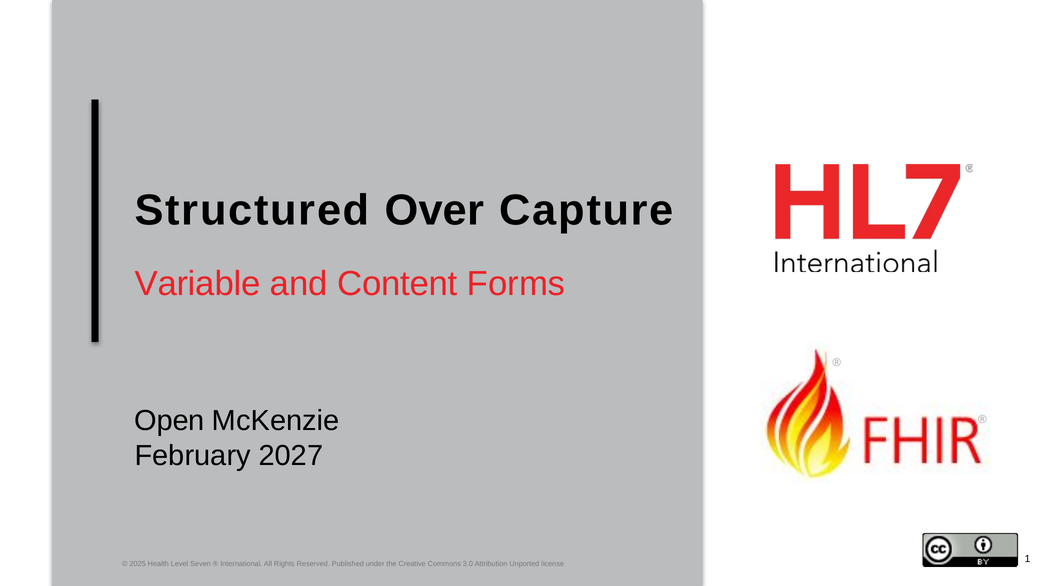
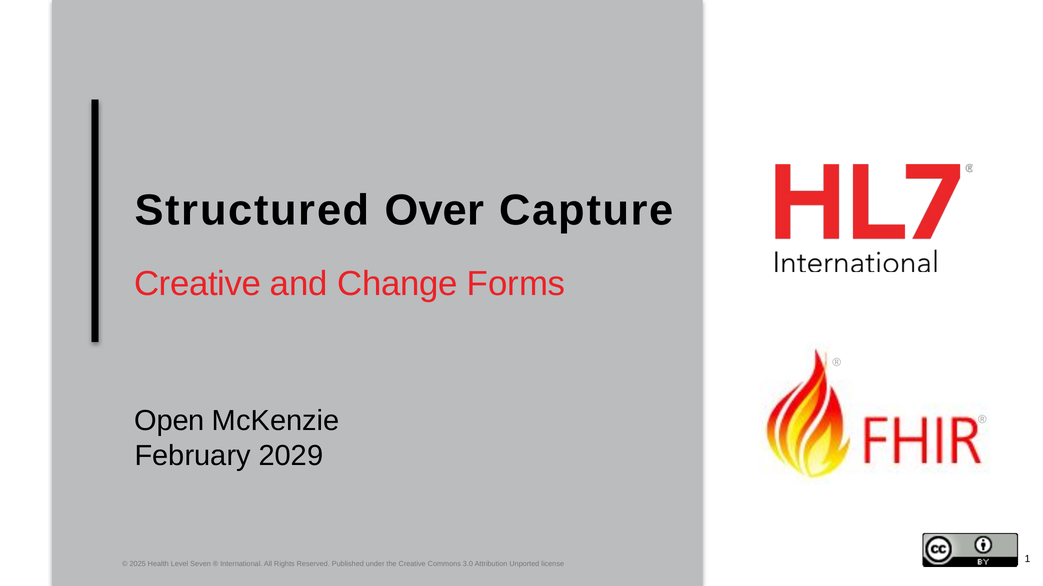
Variable at (198, 284): Variable -> Creative
Content: Content -> Change
2027: 2027 -> 2029
